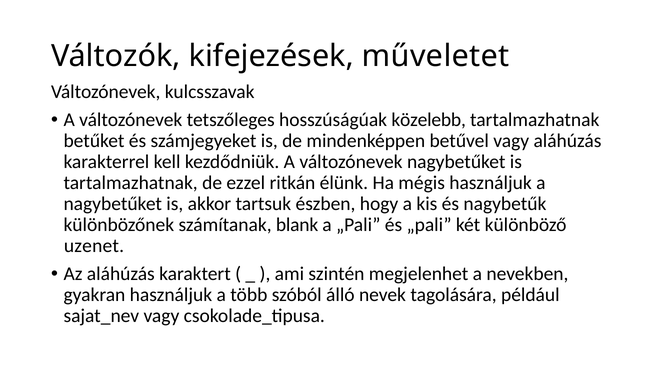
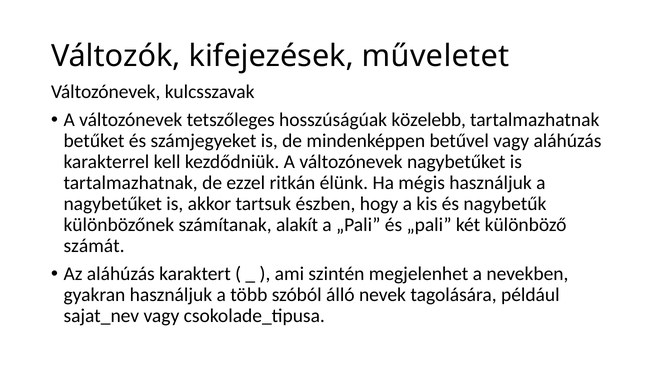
blank: blank -> alakít
uzenet: uzenet -> számát
